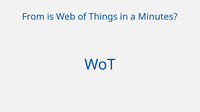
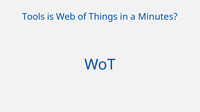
From: From -> Tools
